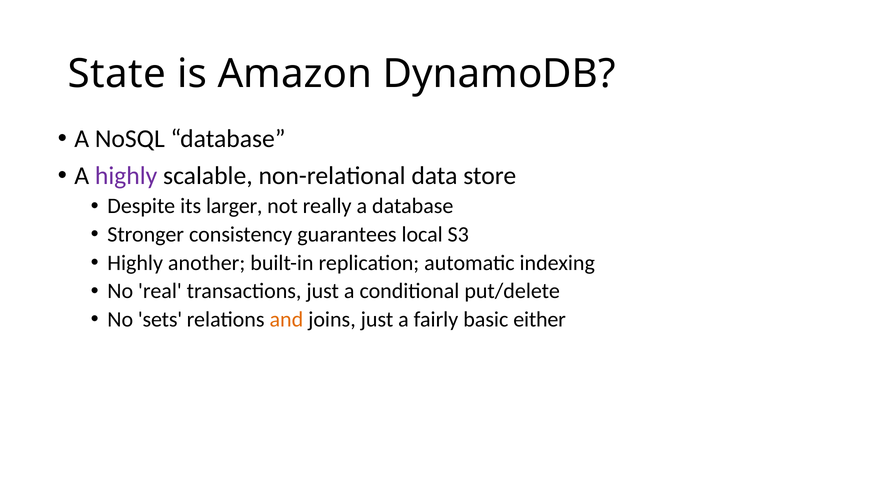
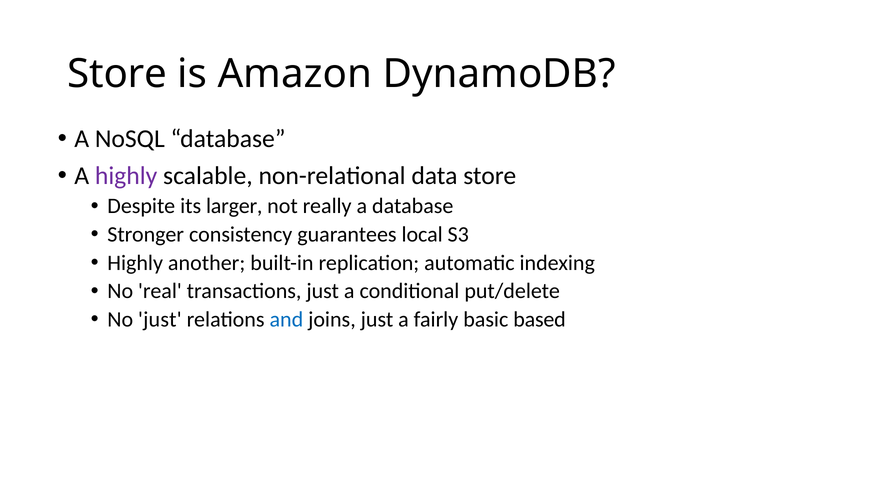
State at (117, 74): State -> Store
No sets: sets -> just
and colour: orange -> blue
either: either -> based
